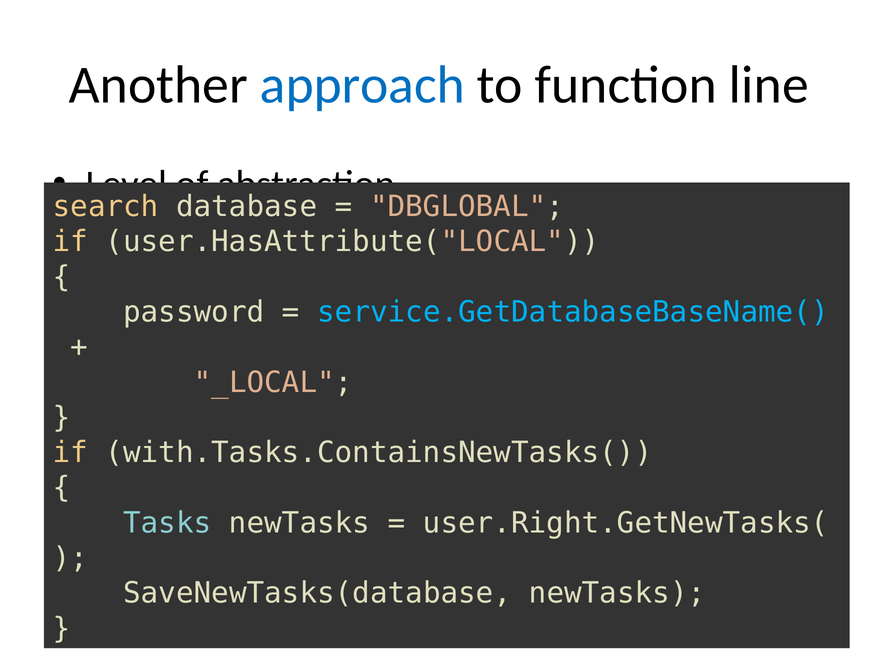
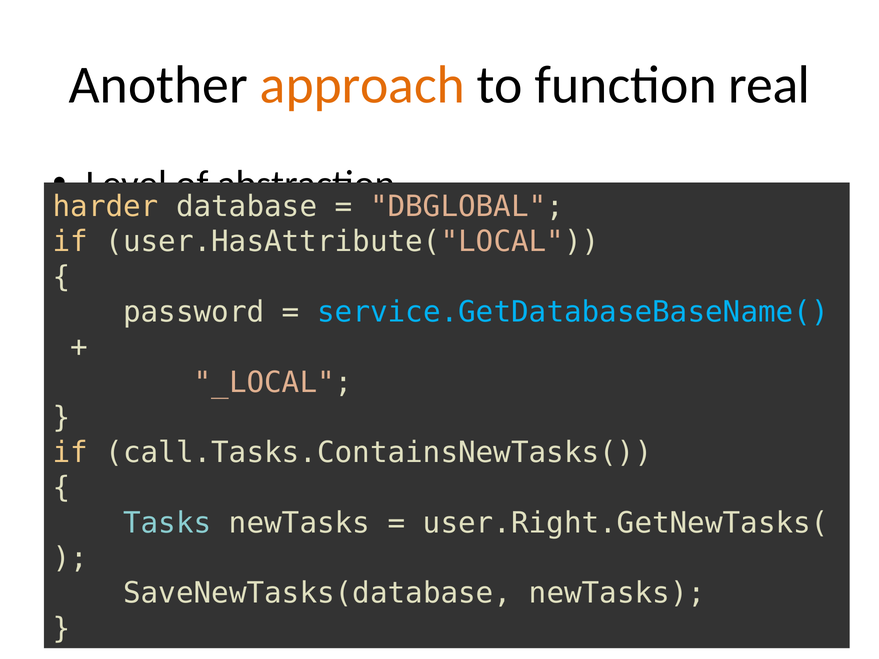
approach colour: blue -> orange
line: line -> real
search: search -> harder
with.Tasks.ContainsNewTasks(: with.Tasks.ContainsNewTasks( -> call.Tasks.ContainsNewTasks(
